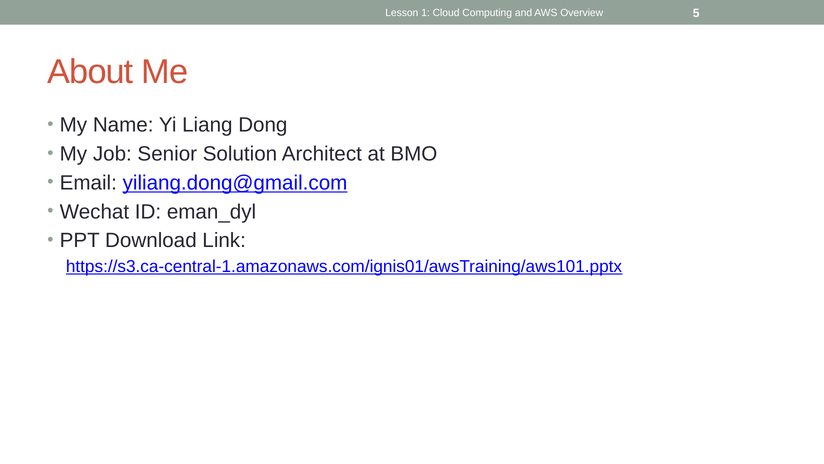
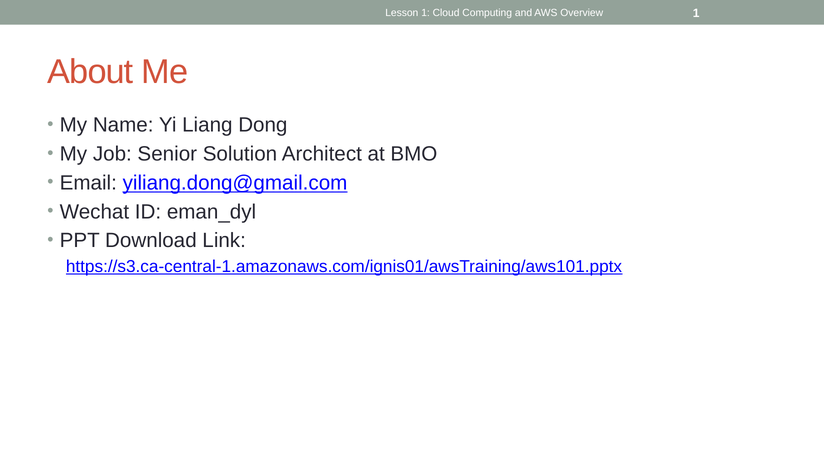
Overview 5: 5 -> 1
